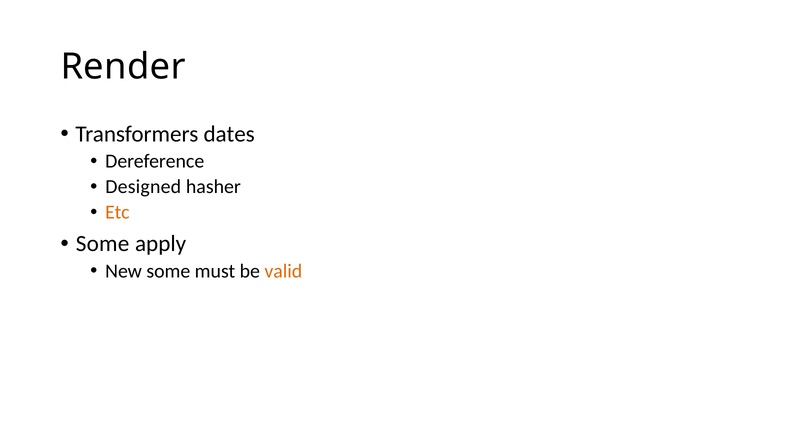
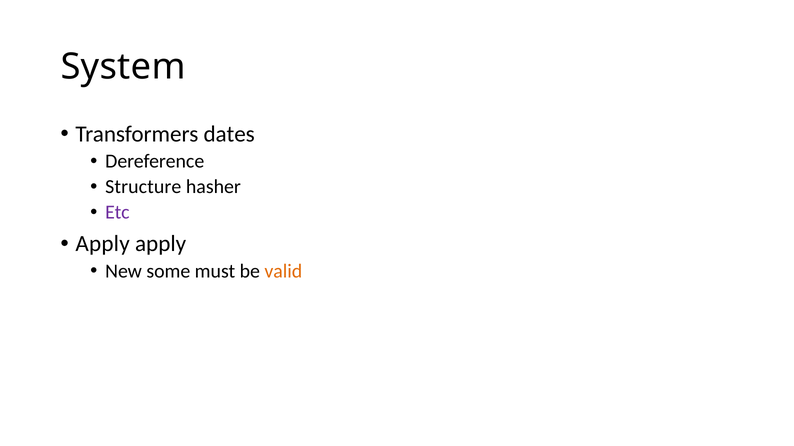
Render: Render -> System
Designed: Designed -> Structure
Etc colour: orange -> purple
Some at (103, 244): Some -> Apply
